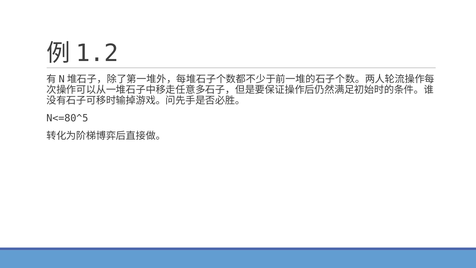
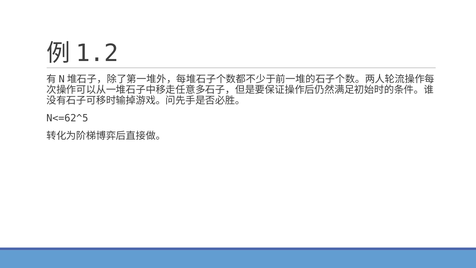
N<=80^5: N<=80^5 -> N<=62^5
